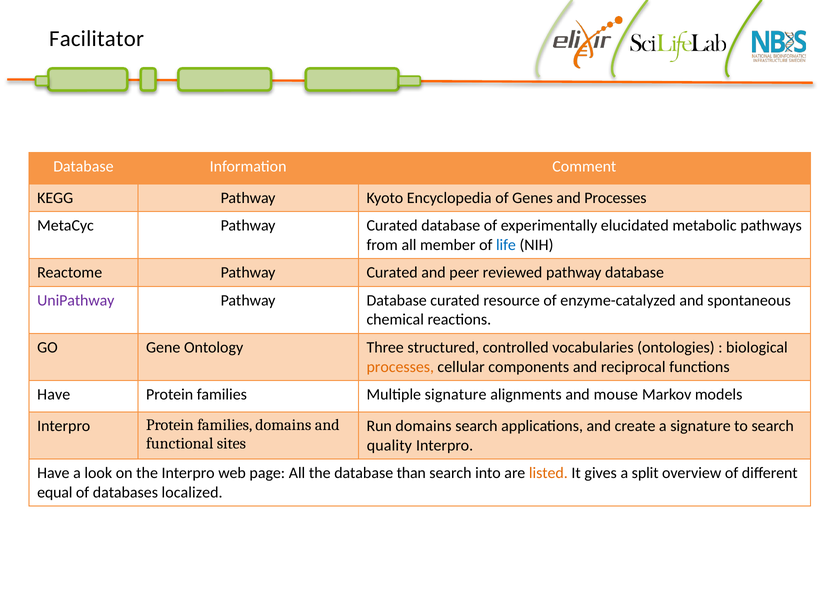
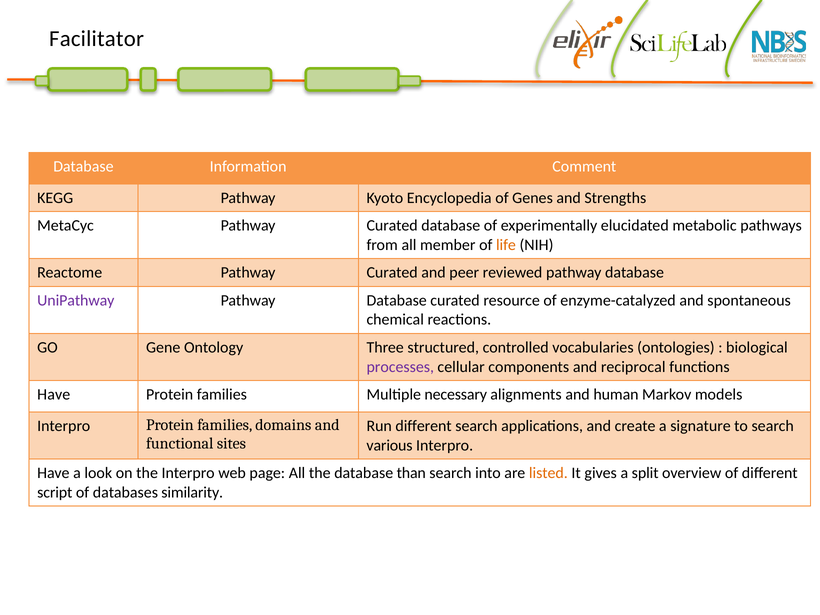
and Processes: Processes -> Strengths
life colour: blue -> orange
processes at (400, 367) colour: orange -> purple
Multiple signature: signature -> necessary
mouse: mouse -> human
Run domains: domains -> different
quality: quality -> various
equal: equal -> script
localized: localized -> similarity
